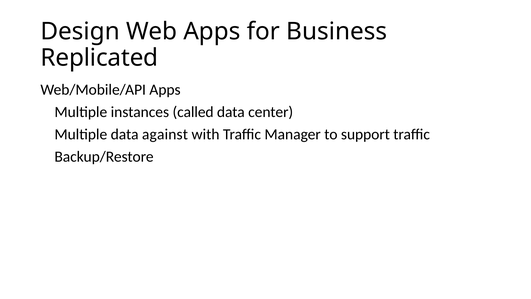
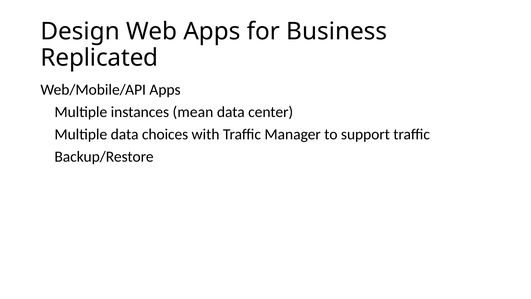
called: called -> mean
against: against -> choices
